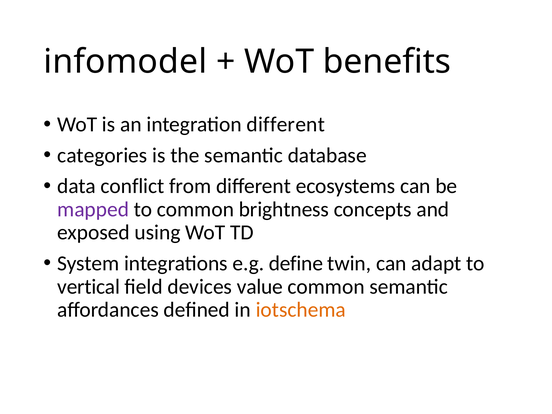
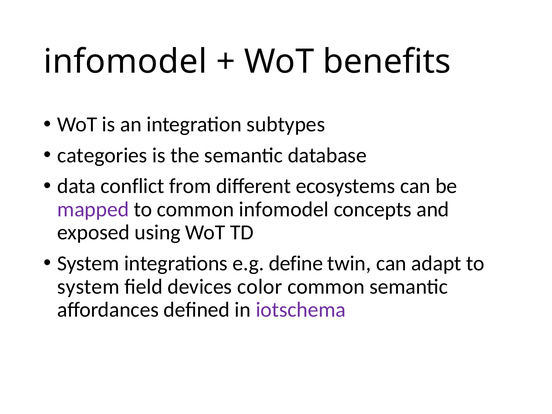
integration different: different -> subtypes
common brightness: brightness -> infomodel
vertical at (89, 287): vertical -> system
value: value -> color
iotschema colour: orange -> purple
